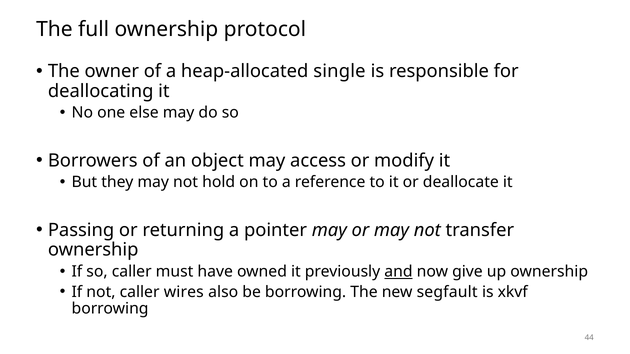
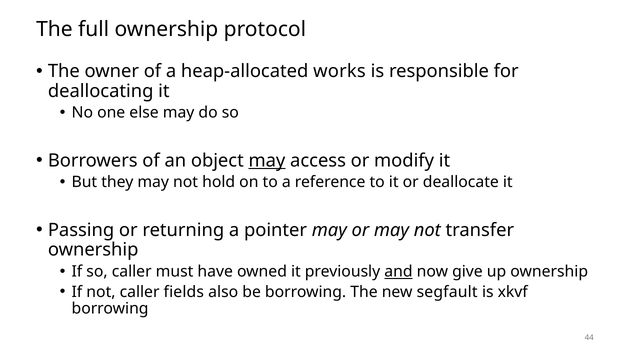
single: single -> works
may at (267, 161) underline: none -> present
wires: wires -> fields
